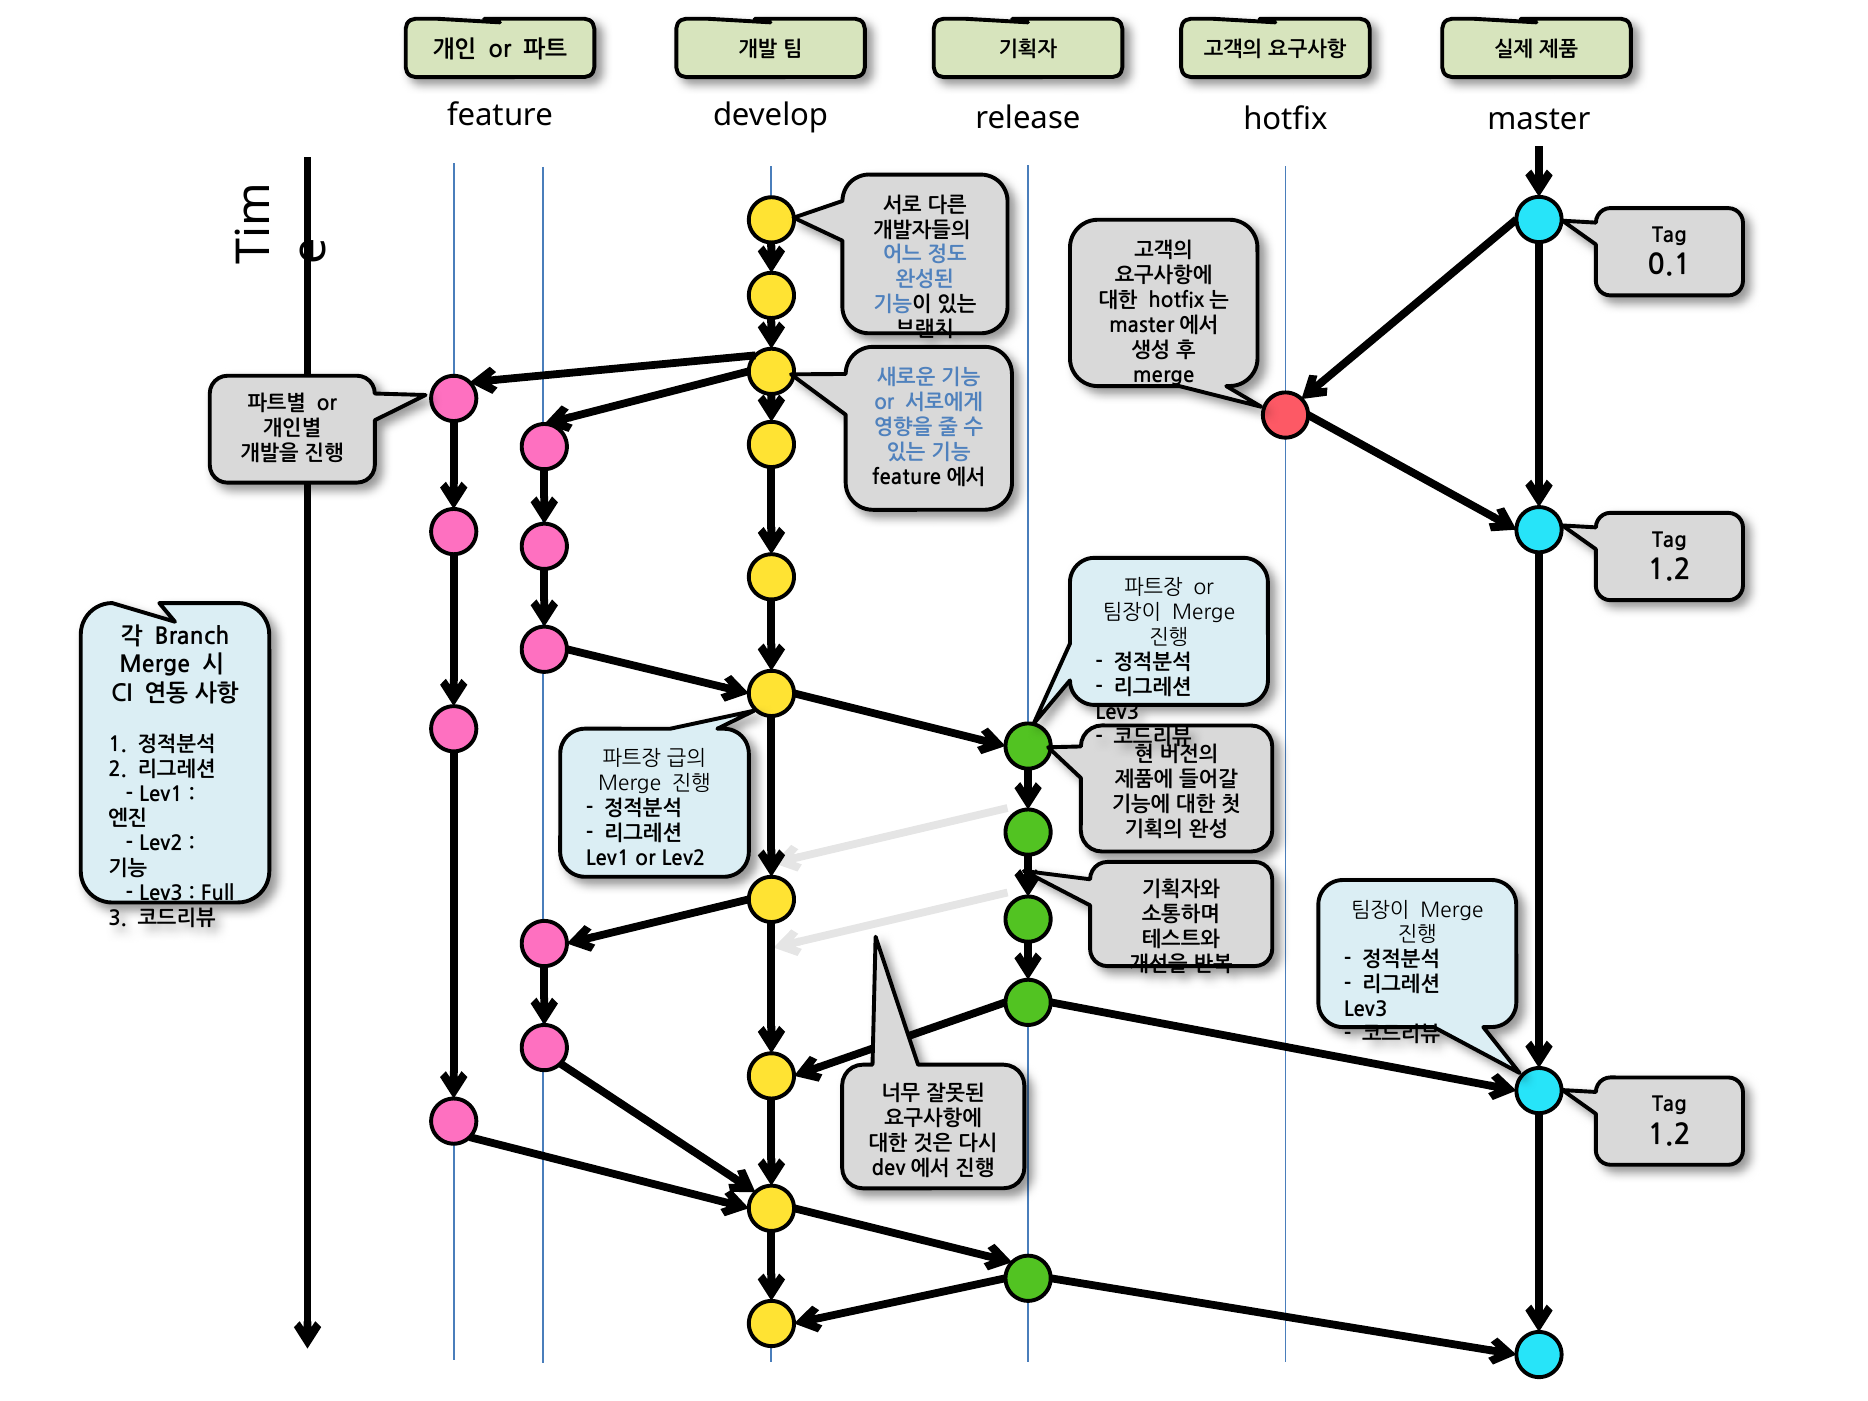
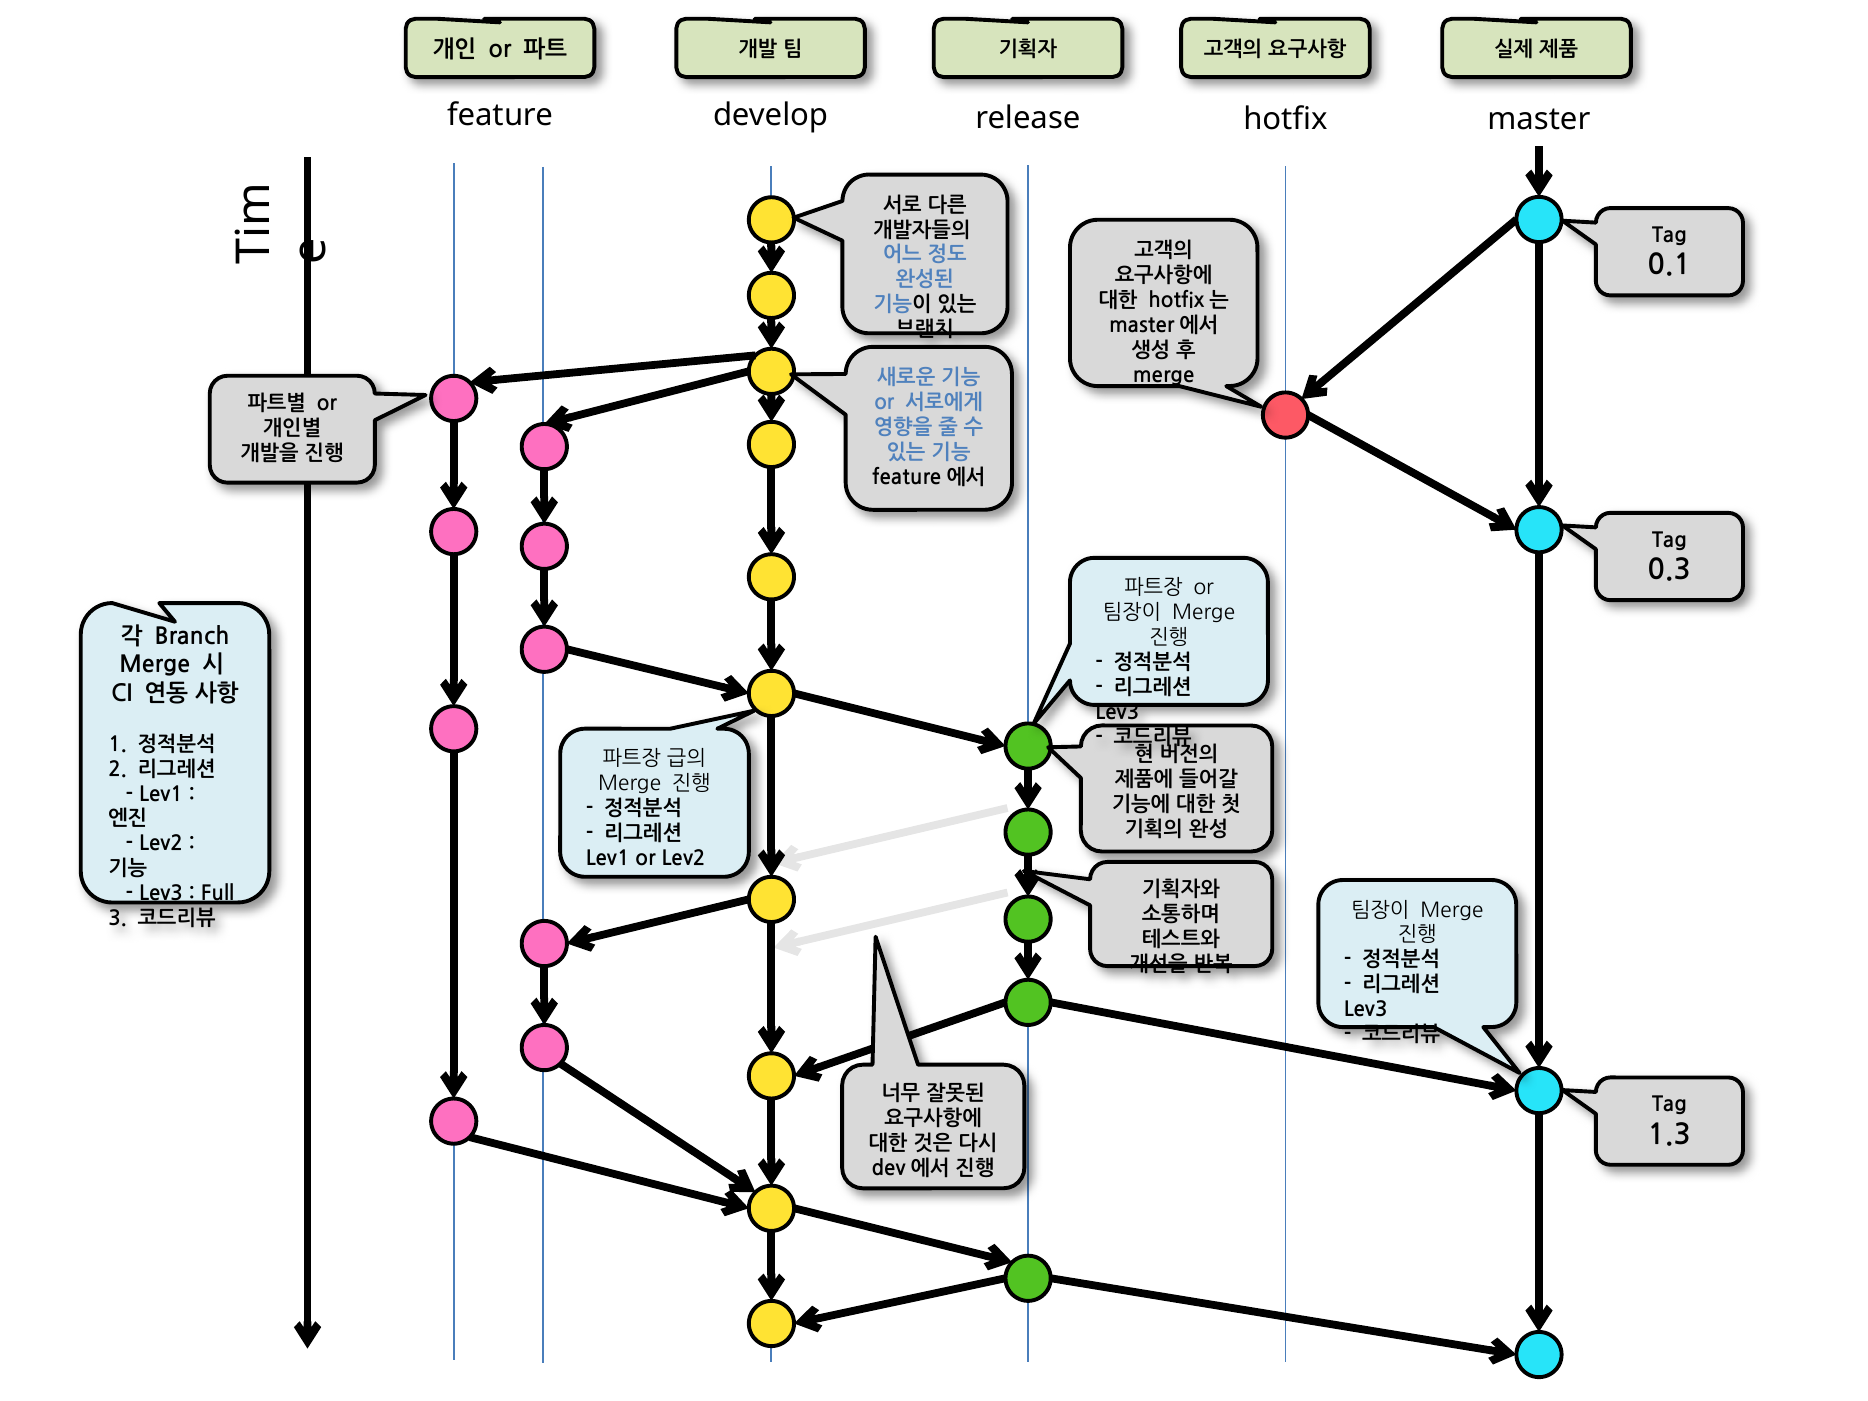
1.2 at (1669, 570): 1.2 -> 0.3
1.2 at (1669, 1135): 1.2 -> 1.3
